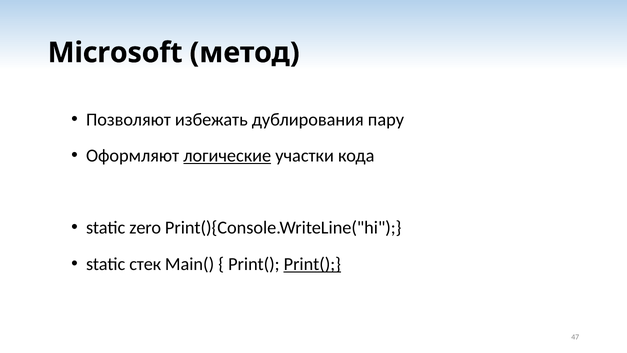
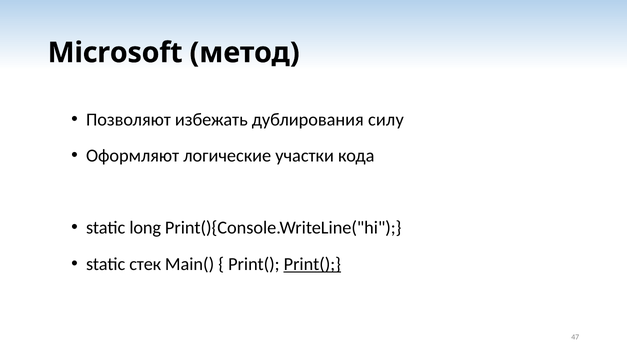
пару: пару -> силу
логические underline: present -> none
zero: zero -> long
